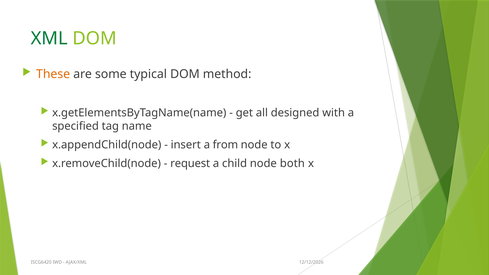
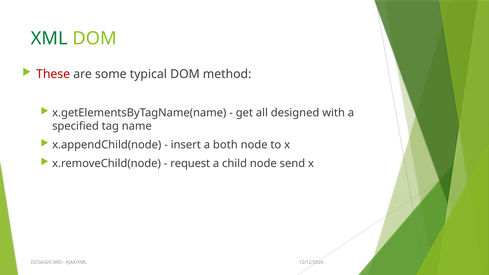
These colour: orange -> red
from: from -> both
both: both -> send
